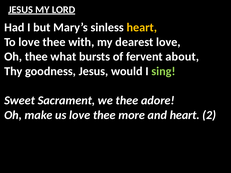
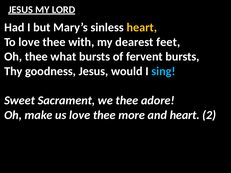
dearest love: love -> feet
fervent about: about -> bursts
sing colour: light green -> light blue
